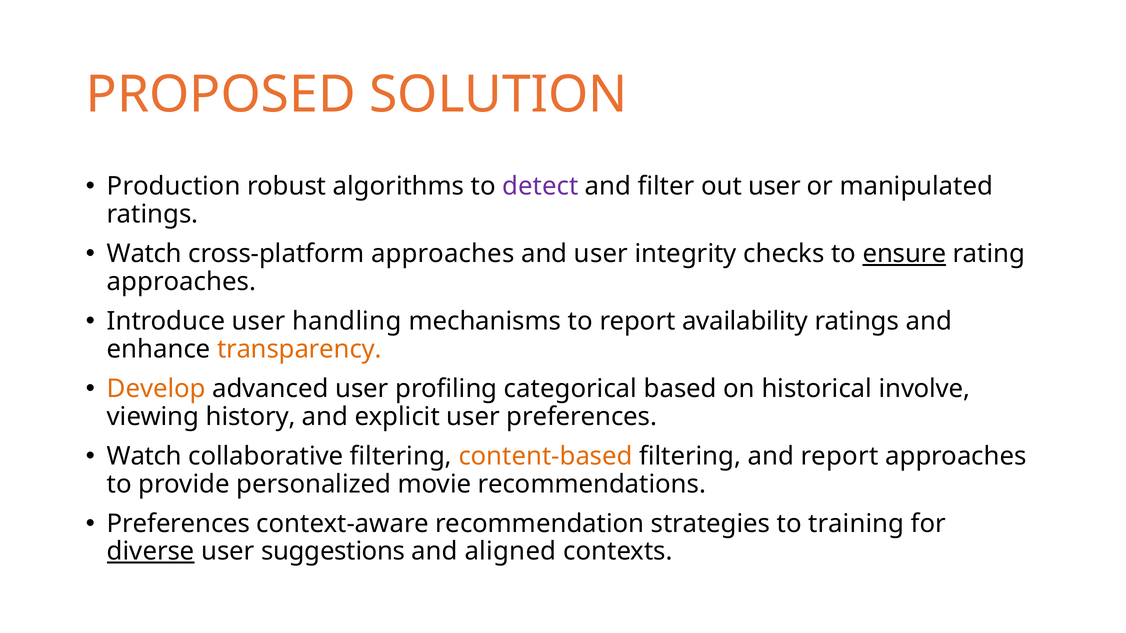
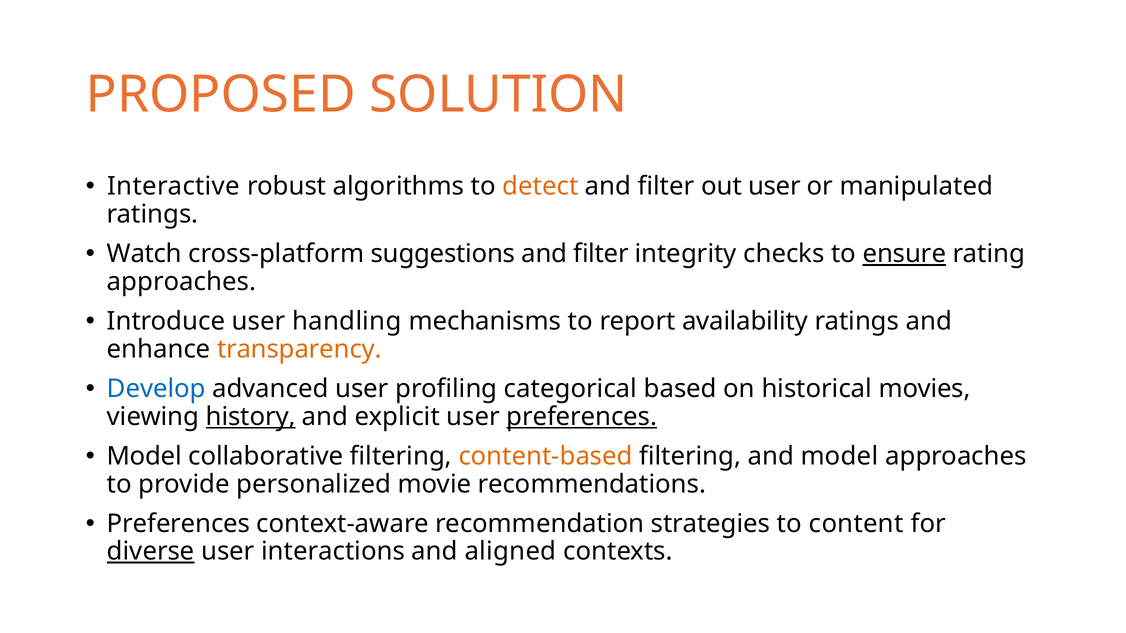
Production: Production -> Interactive
detect colour: purple -> orange
cross-platform approaches: approaches -> suggestions
user at (601, 254): user -> filter
Develop colour: orange -> blue
involve: involve -> movies
history underline: none -> present
preferences at (582, 417) underline: none -> present
Watch at (144, 456): Watch -> Model
and report: report -> model
training: training -> content
suggestions: suggestions -> interactions
